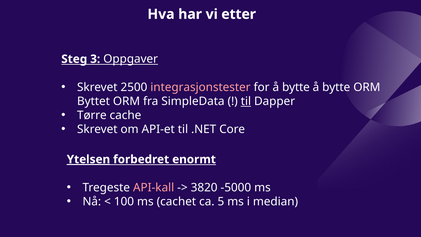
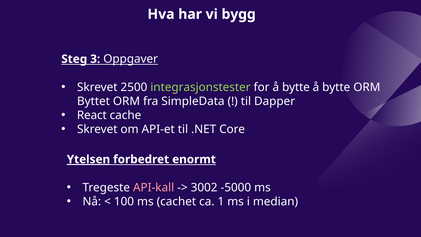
etter: etter -> bygg
integrasjonstester colour: pink -> light green
til at (246, 101) underline: present -> none
Tørre: Tørre -> React
3820: 3820 -> 3002
5: 5 -> 1
